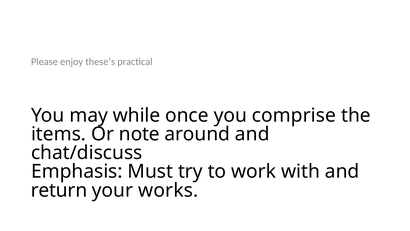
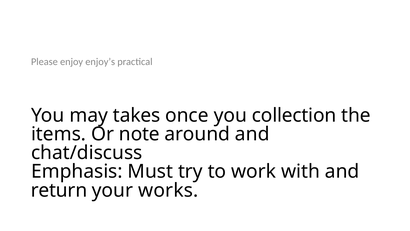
these’s: these’s -> enjoy’s
while: while -> takes
comprise: comprise -> collection
